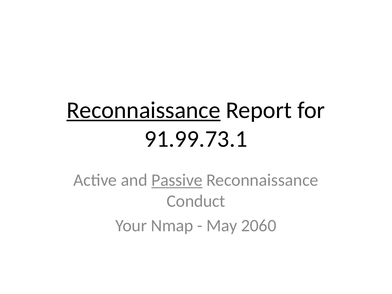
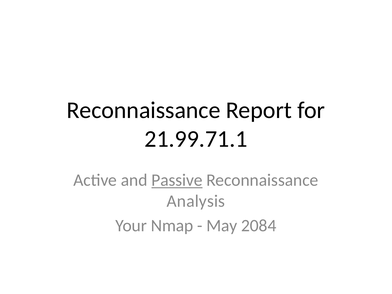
Reconnaissance at (143, 110) underline: present -> none
91.99.73.1: 91.99.73.1 -> 21.99.71.1
Conduct: Conduct -> Analysis
2060: 2060 -> 2084
